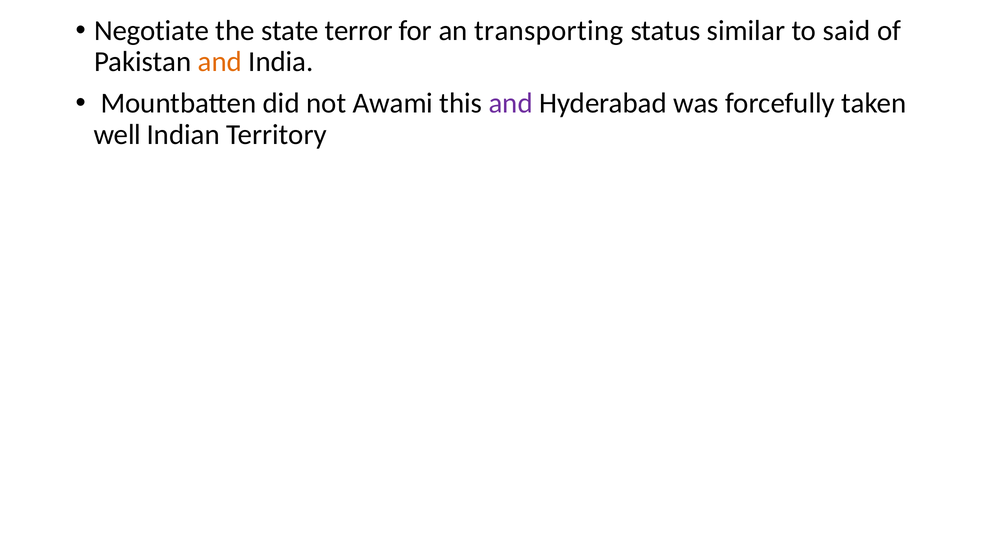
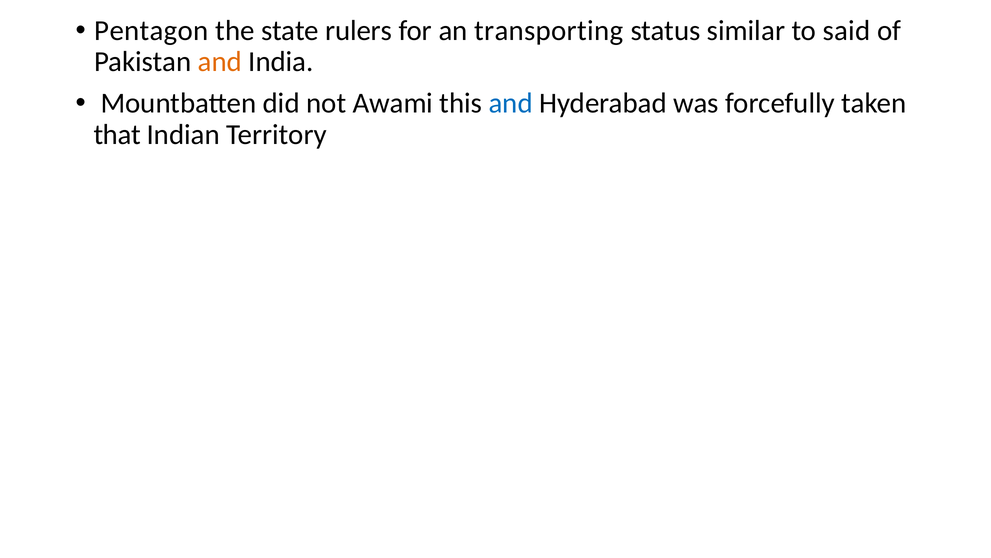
Negotiate: Negotiate -> Pentagon
terror: terror -> rulers
and at (511, 103) colour: purple -> blue
well: well -> that
